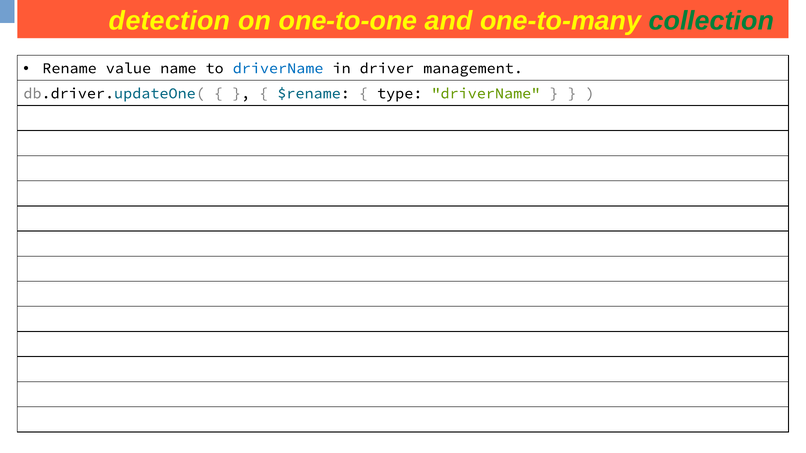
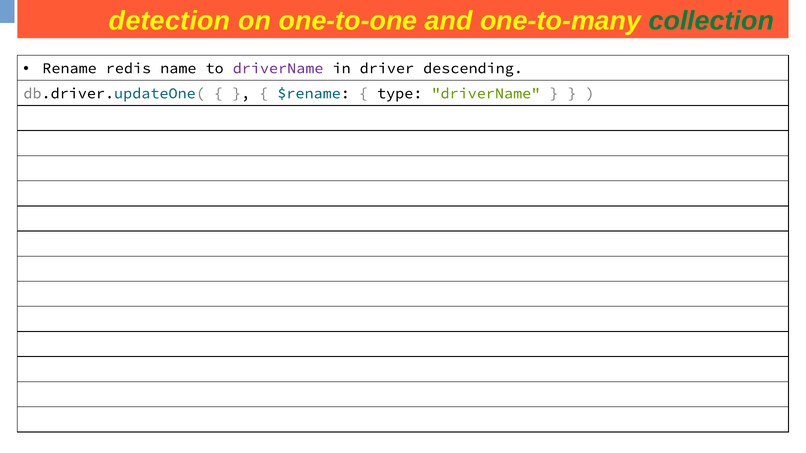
value: value -> redis
driverName at (278, 68) colour: blue -> purple
management: management -> descending
